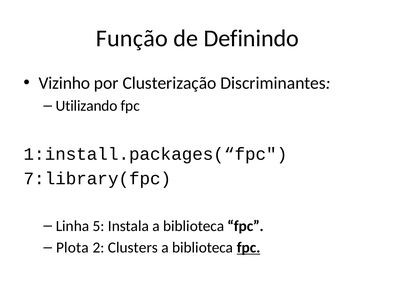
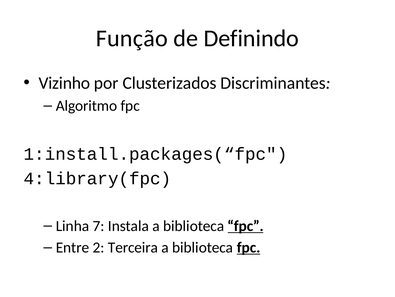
Clusterização: Clusterização -> Clusterizados
Utilizando: Utilizando -> Algoritmo
7:library(fpc: 7:library(fpc -> 4:library(fpc
5: 5 -> 7
fpc at (246, 225) underline: none -> present
Plota: Plota -> Entre
Clusters: Clusters -> Terceira
